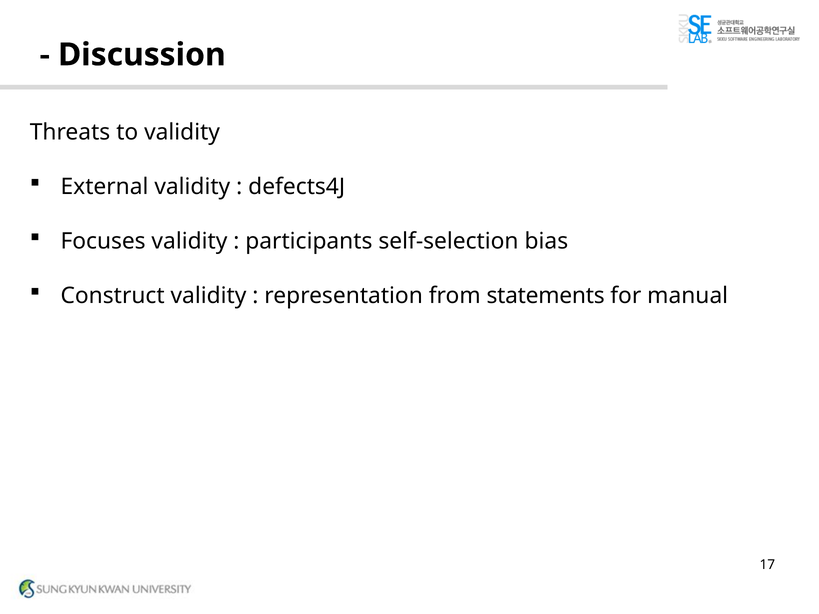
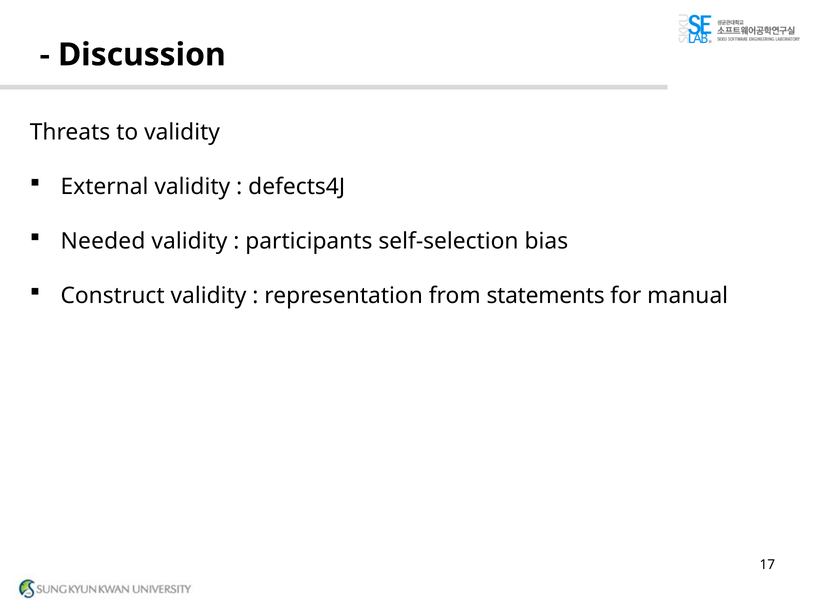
Focuses: Focuses -> Needed
